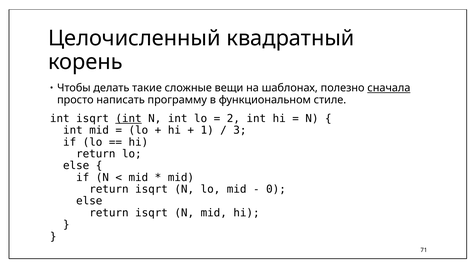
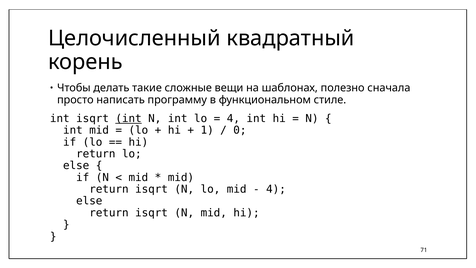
сначала underline: present -> none
2 at (233, 118): 2 -> 4
3: 3 -> 0
0 at (276, 189): 0 -> 4
